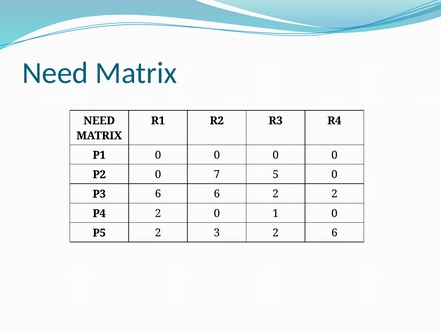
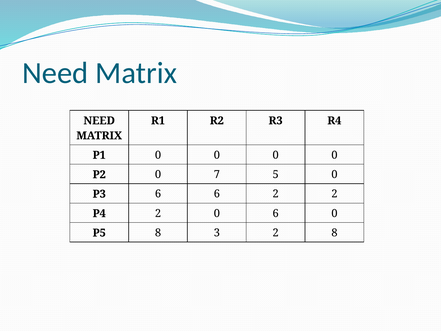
0 1: 1 -> 6
P5 2: 2 -> 8
2 6: 6 -> 8
